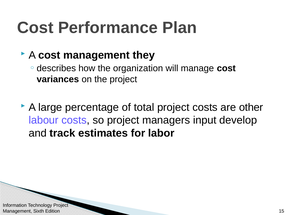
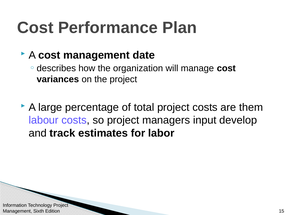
they: they -> date
other: other -> them
